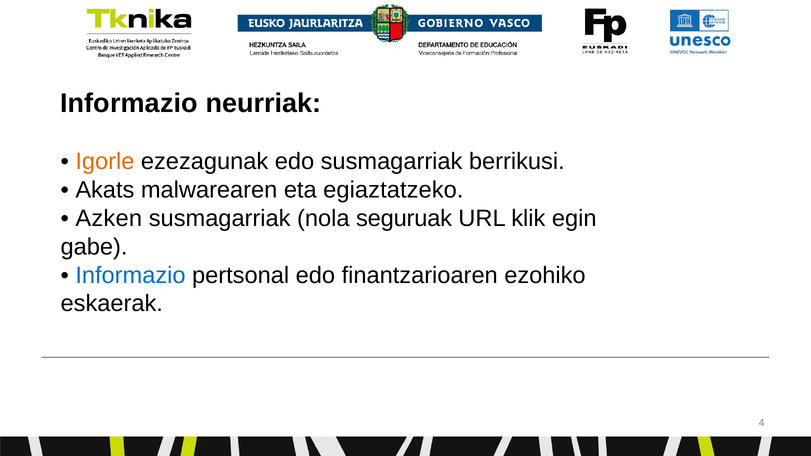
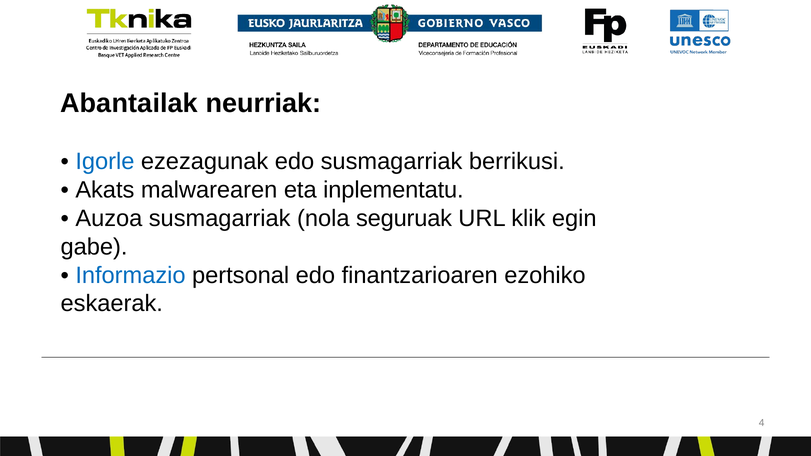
Informazio at (129, 104): Informazio -> Abantailak
Igorle colour: orange -> blue
egiaztatzeko: egiaztatzeko -> inplementatu
Azken: Azken -> Auzoa
